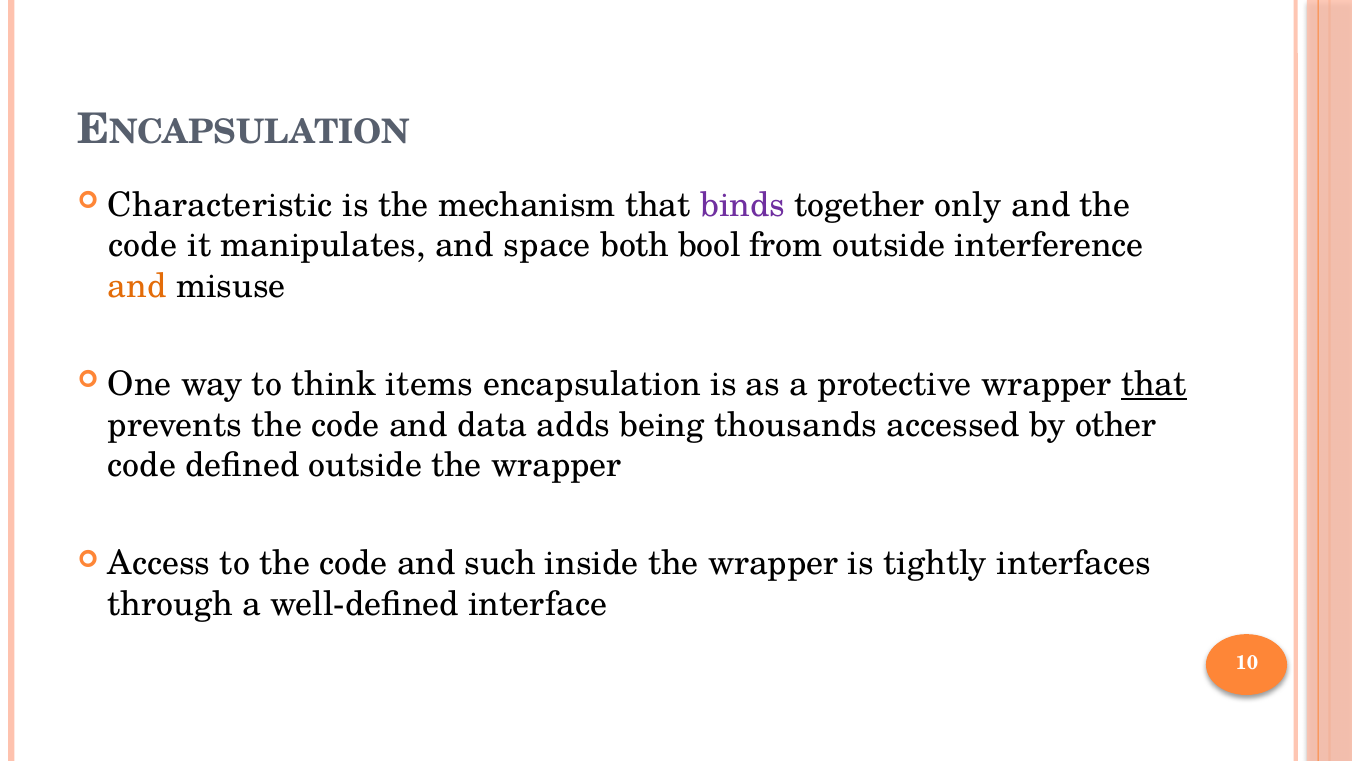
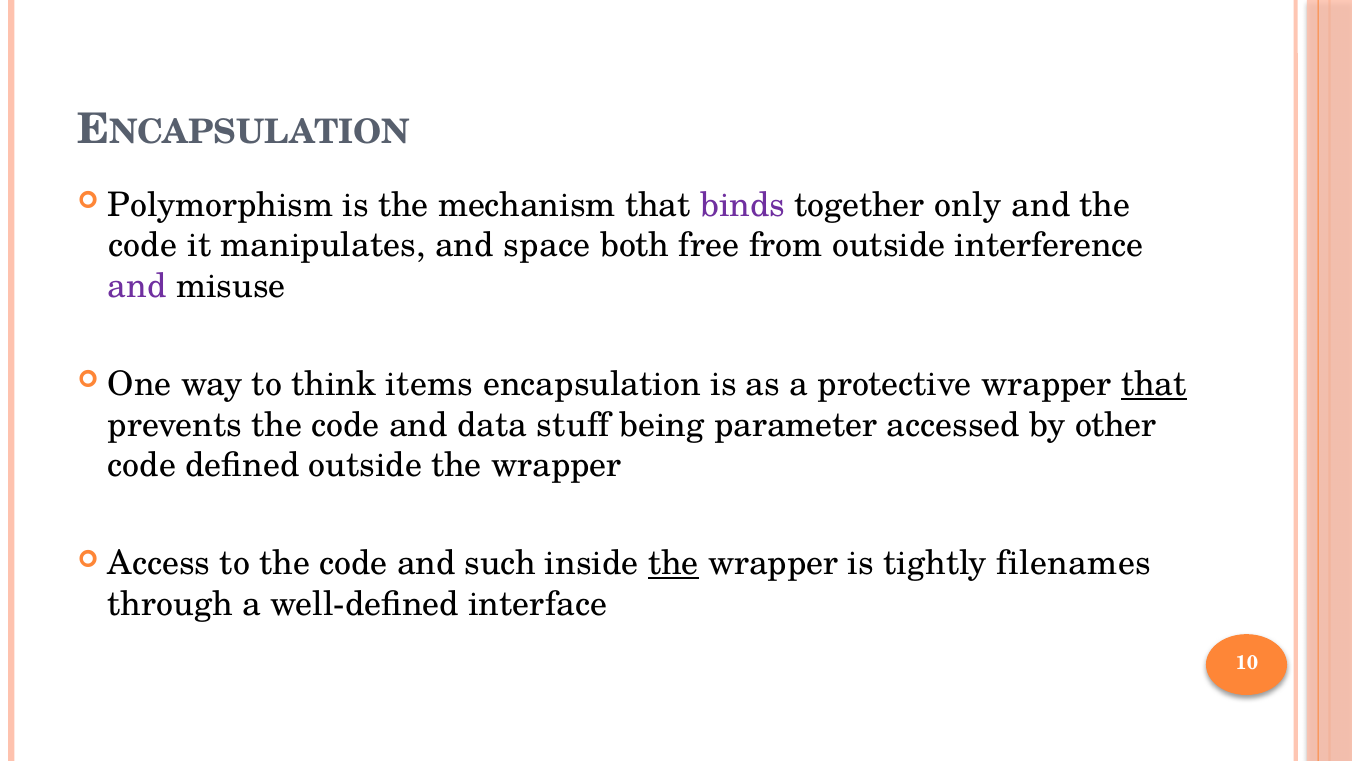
Characteristic: Characteristic -> Polymorphism
bool: bool -> free
and at (137, 286) colour: orange -> purple
adds: adds -> stuff
thousands: thousands -> parameter
the at (673, 563) underline: none -> present
interfaces: interfaces -> filenames
